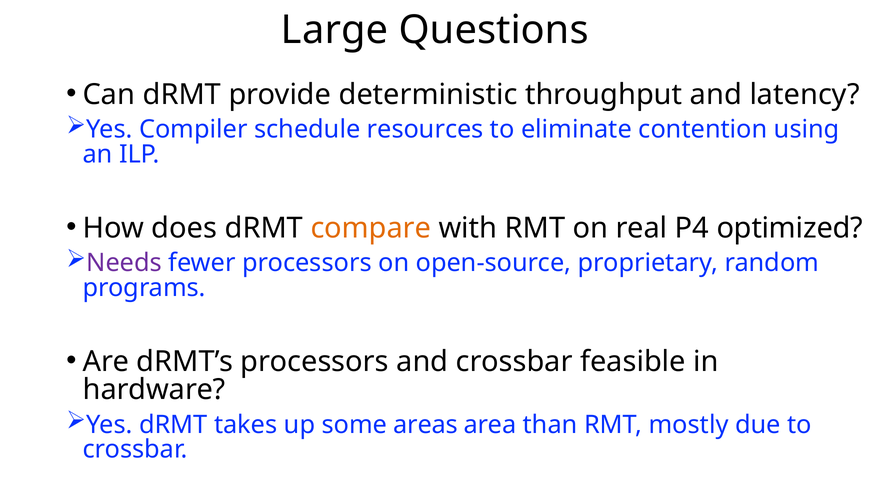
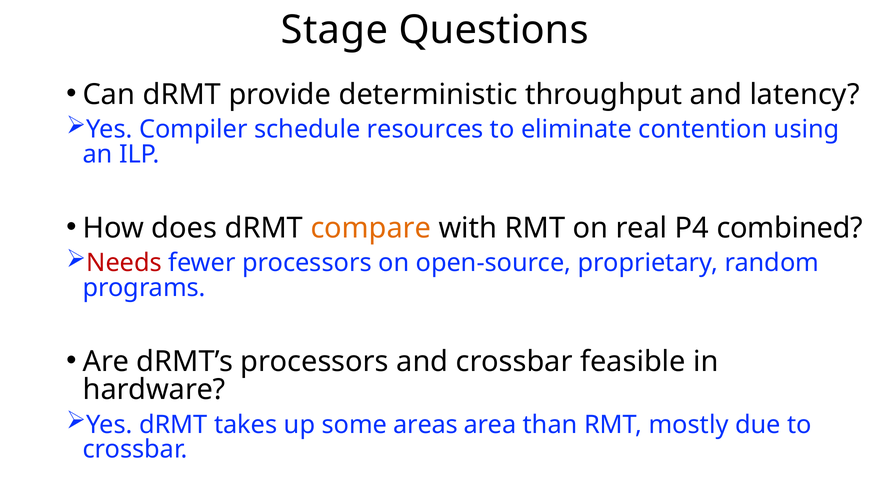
Large: Large -> Stage
optimized: optimized -> combined
Needs colour: purple -> red
